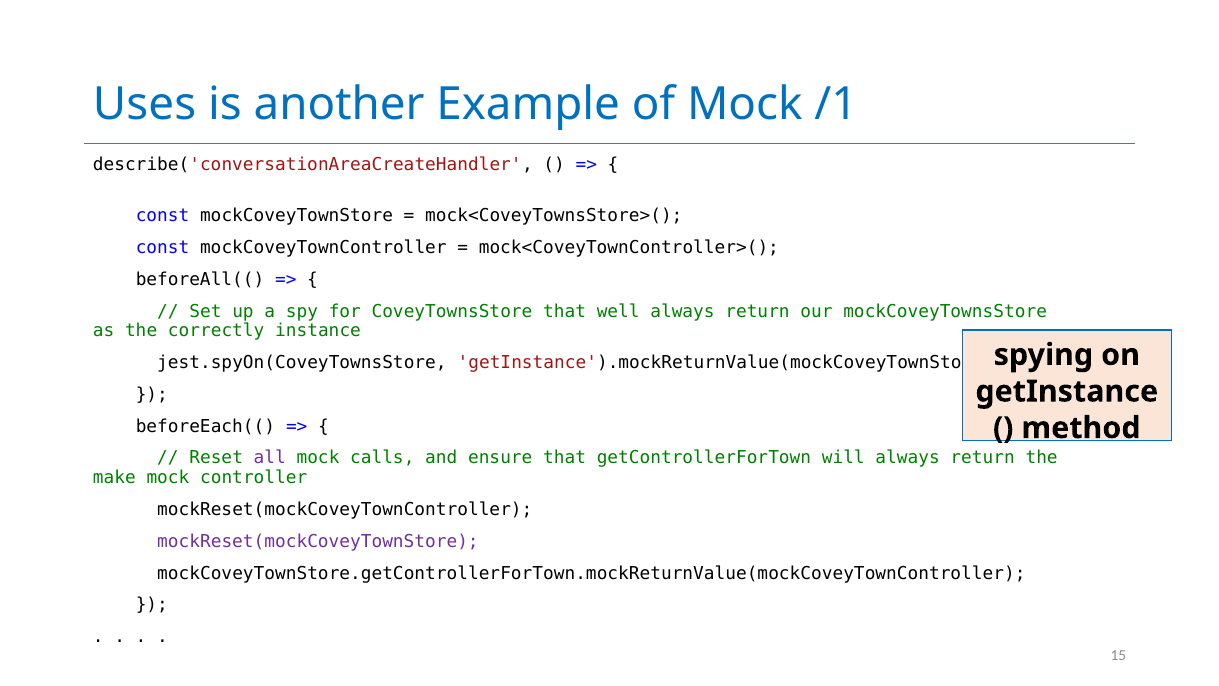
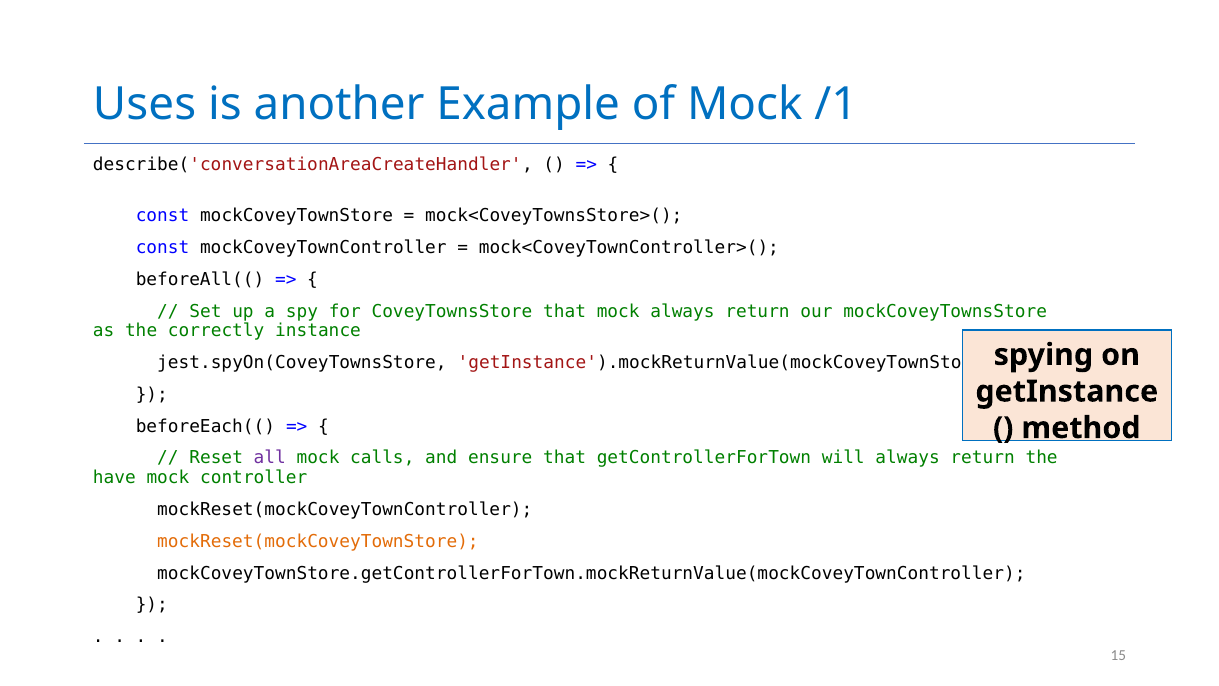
that well: well -> mock
make: make -> have
mockReset(mockCoveyTownStore colour: purple -> orange
